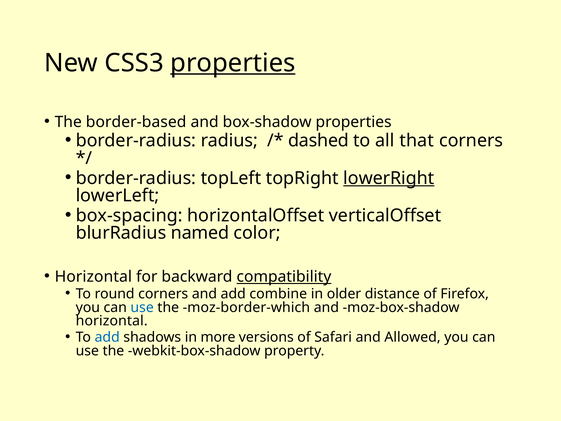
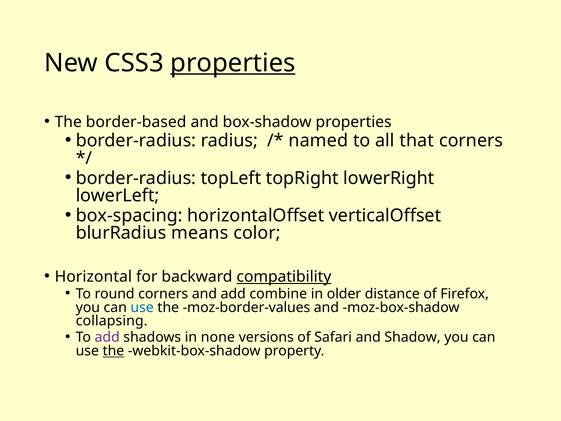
dashed: dashed -> named
lowerRight underline: present -> none
named: named -> means
moz-border-which: moz-border-which -> moz-border-values
horizontal at (112, 321): horizontal -> collapsing
add at (107, 337) colour: blue -> purple
more: more -> none
Allowed: Allowed -> Shadow
the at (113, 351) underline: none -> present
